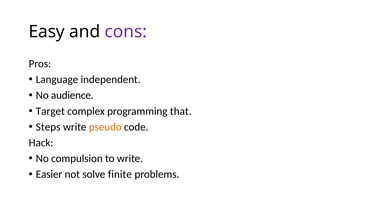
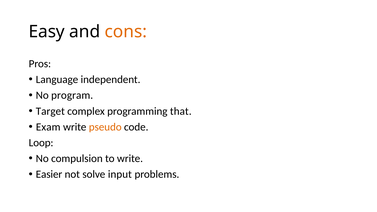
cons colour: purple -> orange
audience: audience -> program
Steps: Steps -> Exam
Hack: Hack -> Loop
finite: finite -> input
